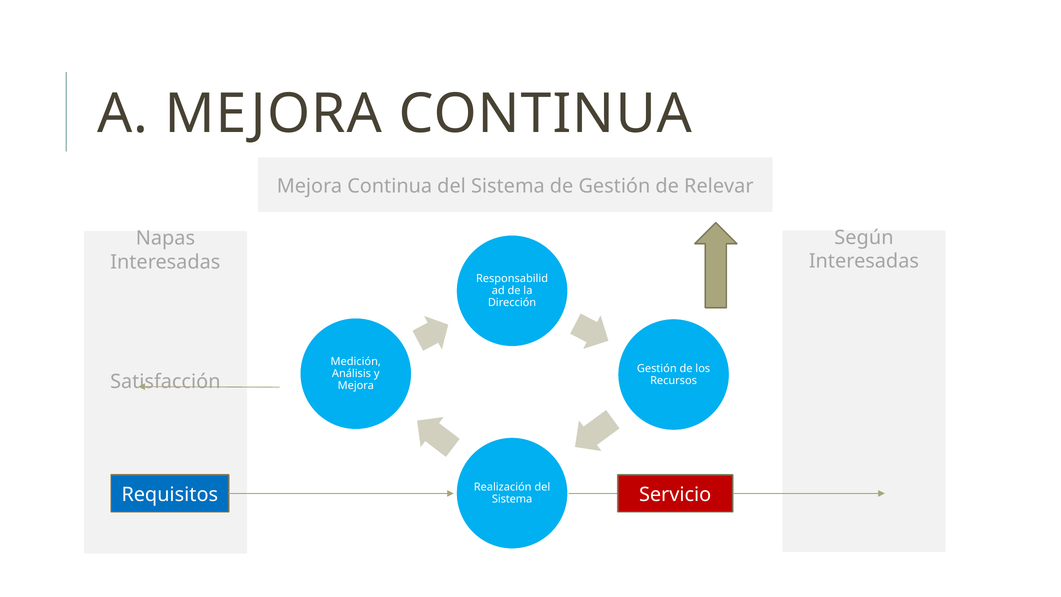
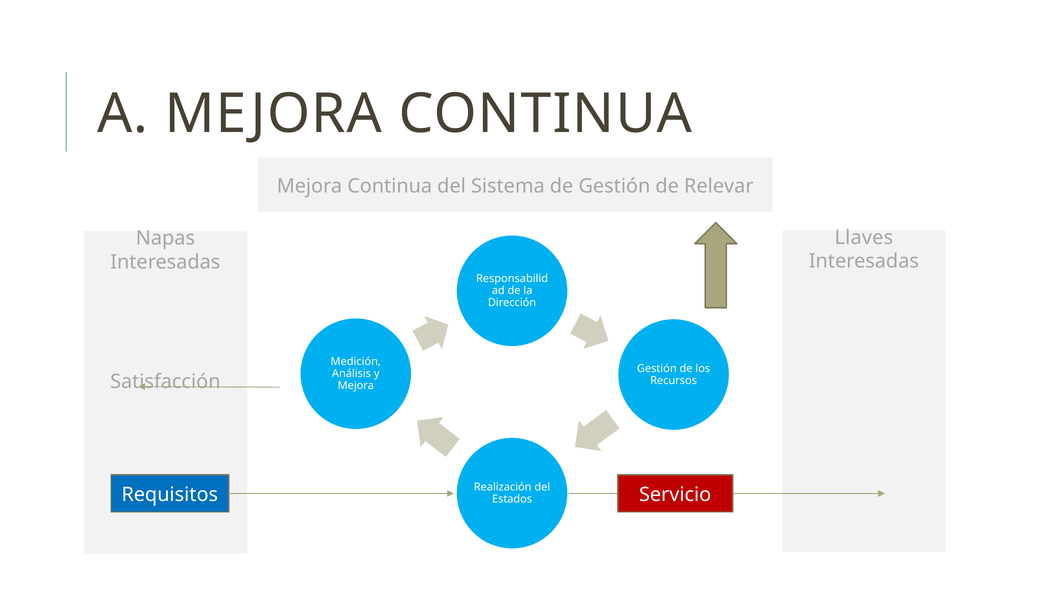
Según: Según -> Llaves
Sistema at (512, 499): Sistema -> Estados
